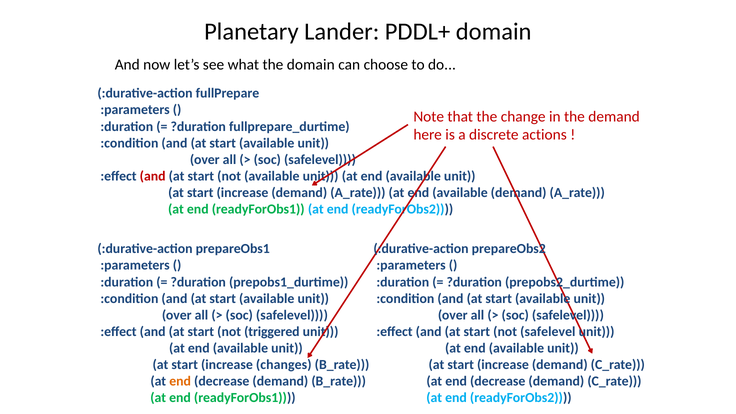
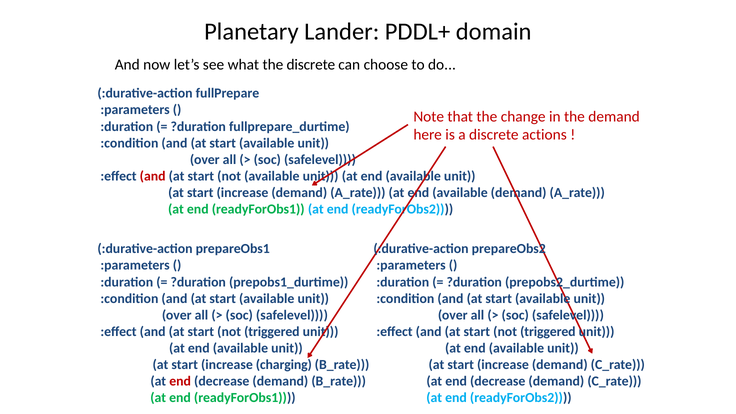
the domain: domain -> discrete
safelevel at (548, 332): safelevel -> triggered
changes: changes -> charging
end at (180, 381) colour: orange -> red
